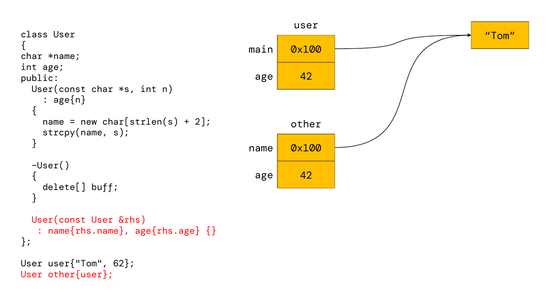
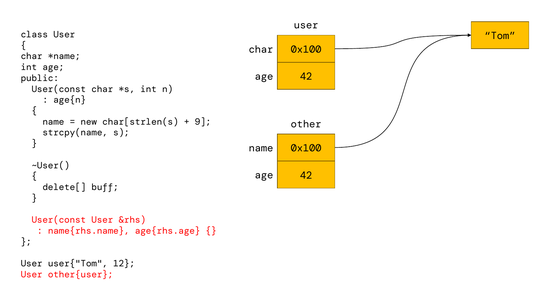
main at (261, 49): main -> char
2: 2 -> 9
62: 62 -> 12
